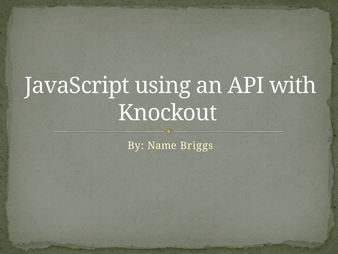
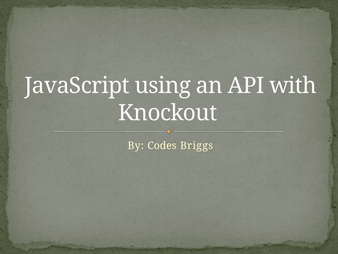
Name: Name -> Codes
